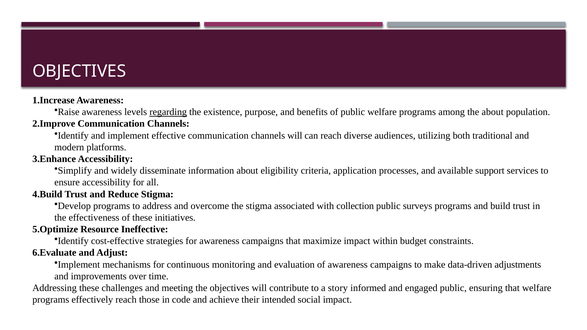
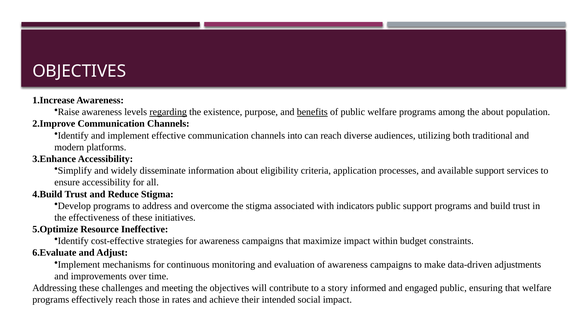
benefits underline: none -> present
channels will: will -> into
collection: collection -> indicators
public surveys: surveys -> support
code: code -> rates
